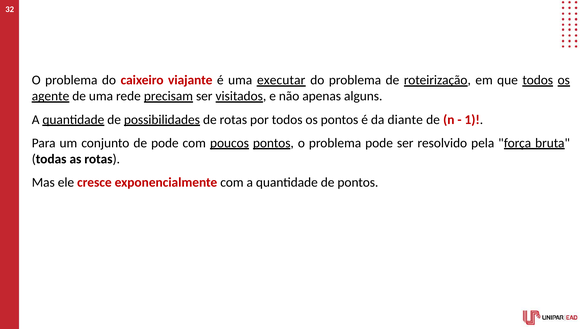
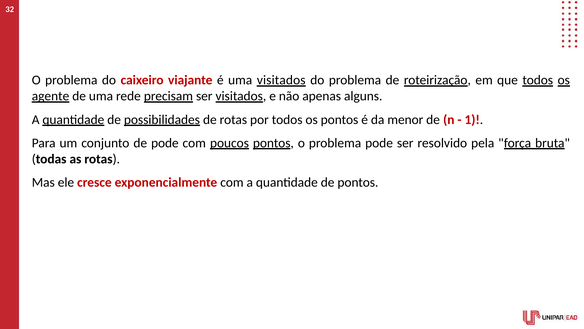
uma executar: executar -> visitados
diante: diante -> menor
